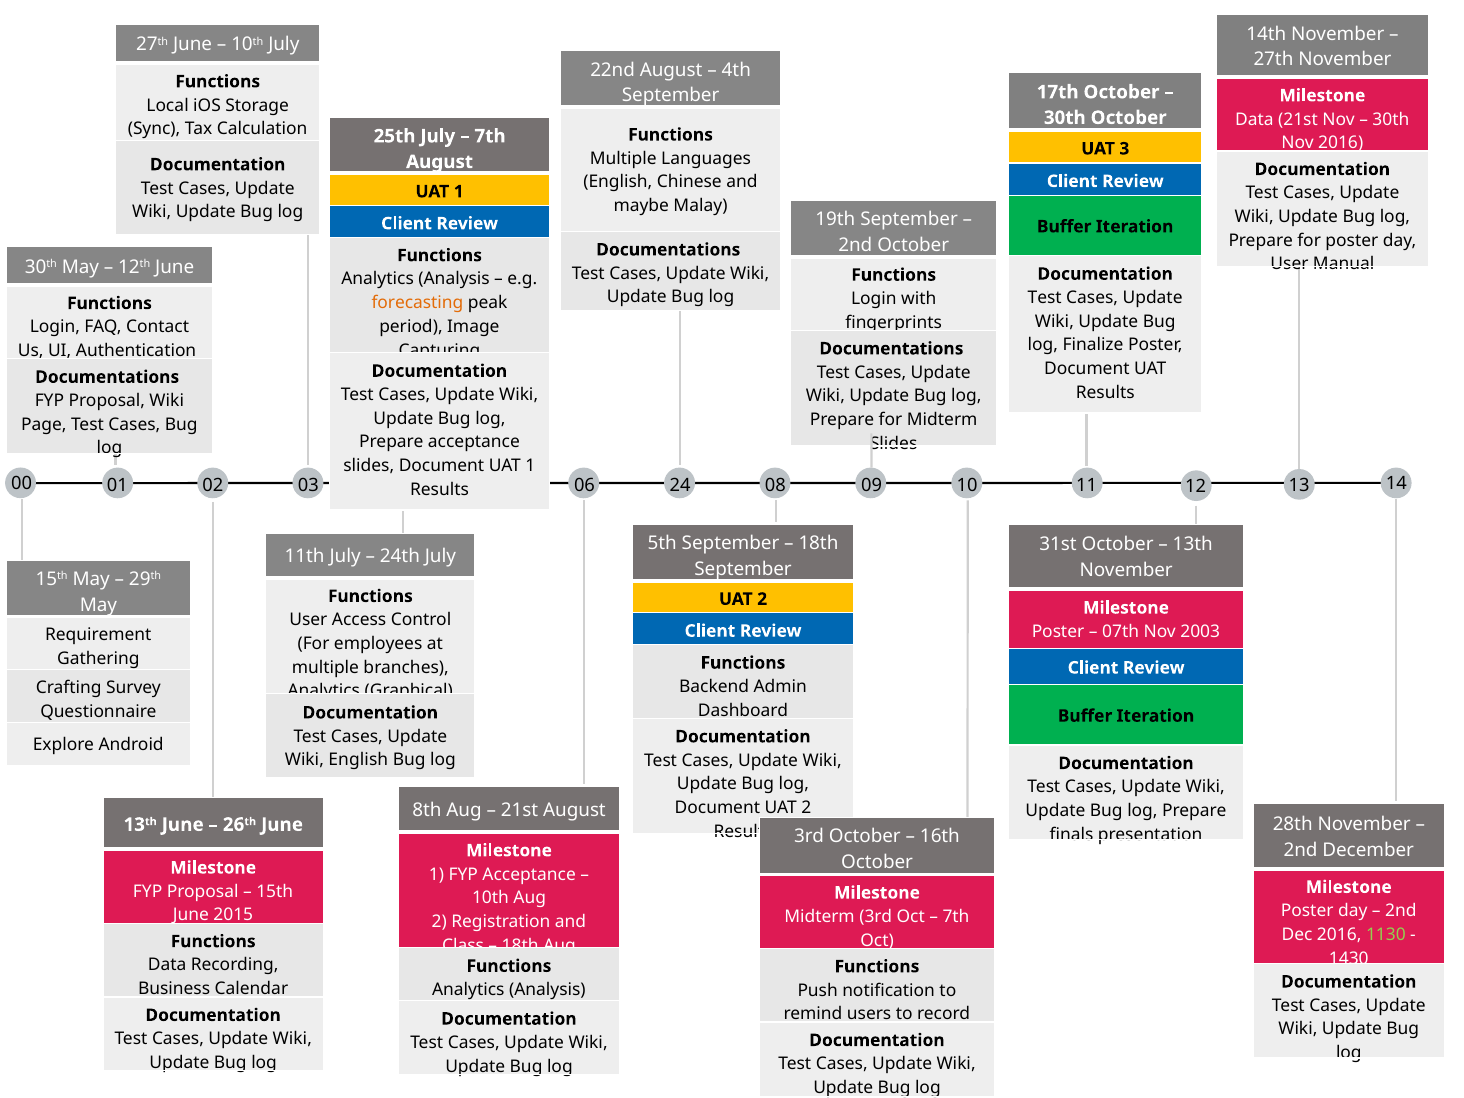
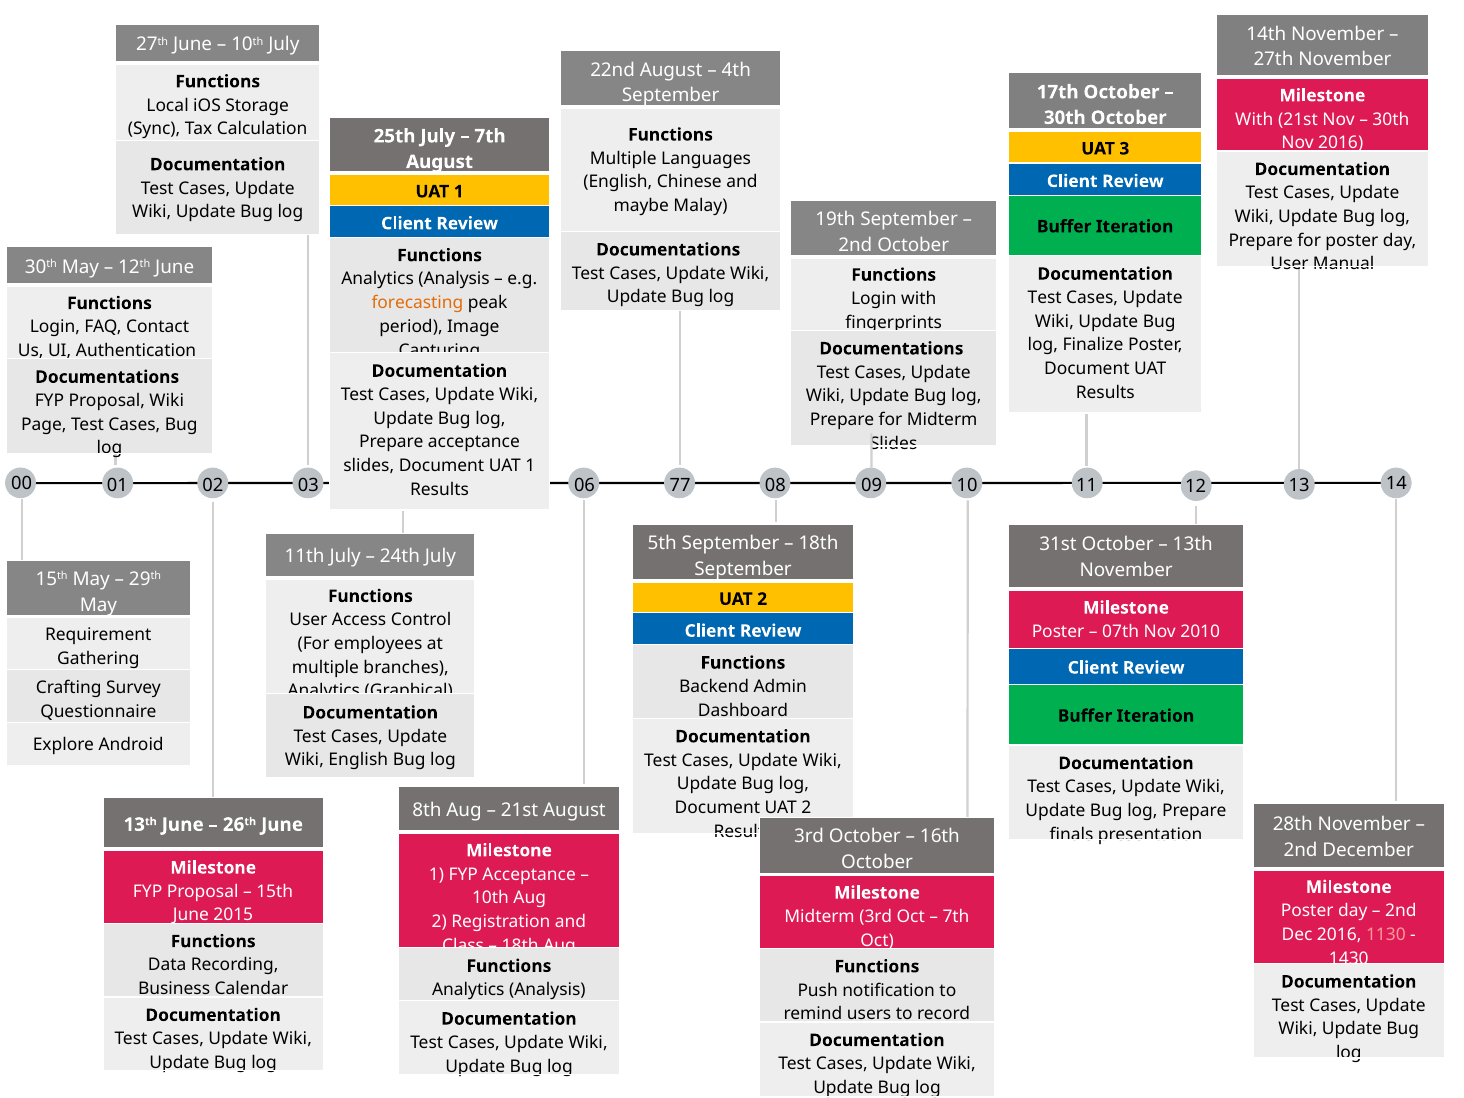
Data at (1254, 119): Data -> With
24: 24 -> 77
2003: 2003 -> 2010
1130 colour: light green -> pink
